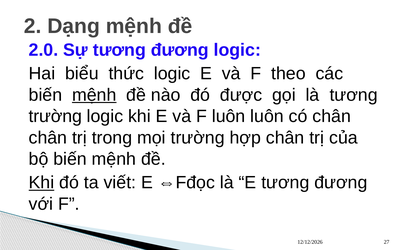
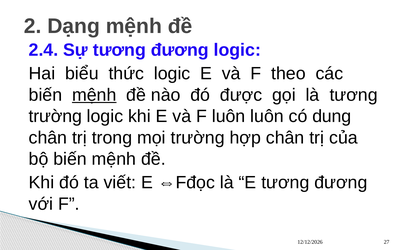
2.0: 2.0 -> 2.4
có chân: chân -> dung
Khi at (41, 182) underline: present -> none
